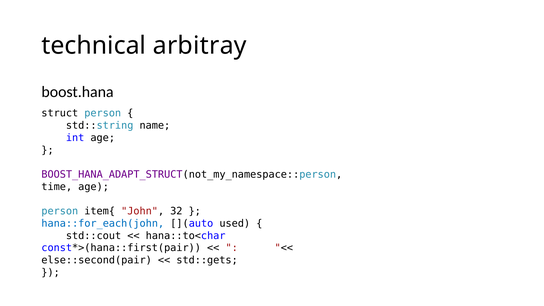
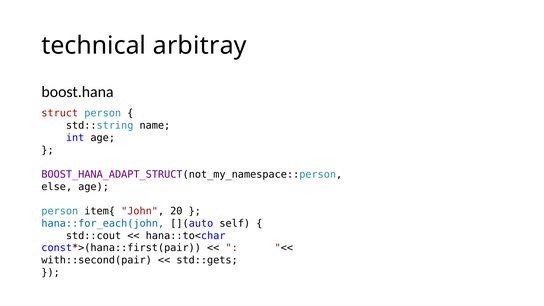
struct colour: black -> red
time: time -> else
32: 32 -> 20
used: used -> self
else::second(pair: else::second(pair -> with::second(pair
